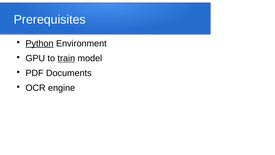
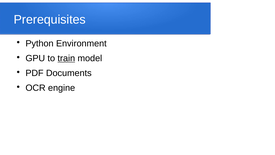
Python underline: present -> none
